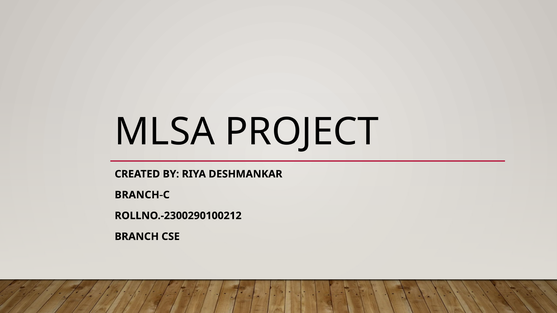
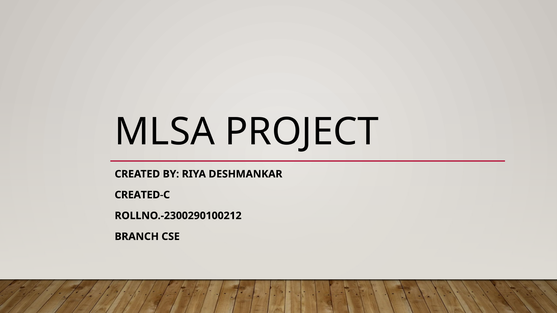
BRANCH-C: BRANCH-C -> CREATED-C
